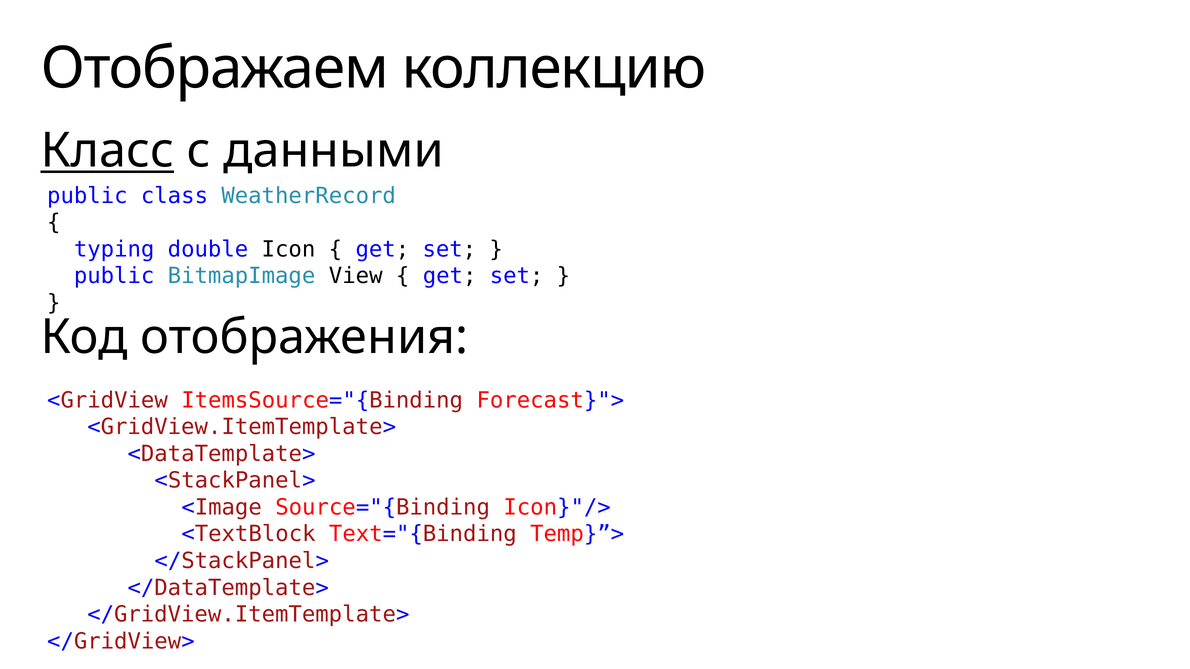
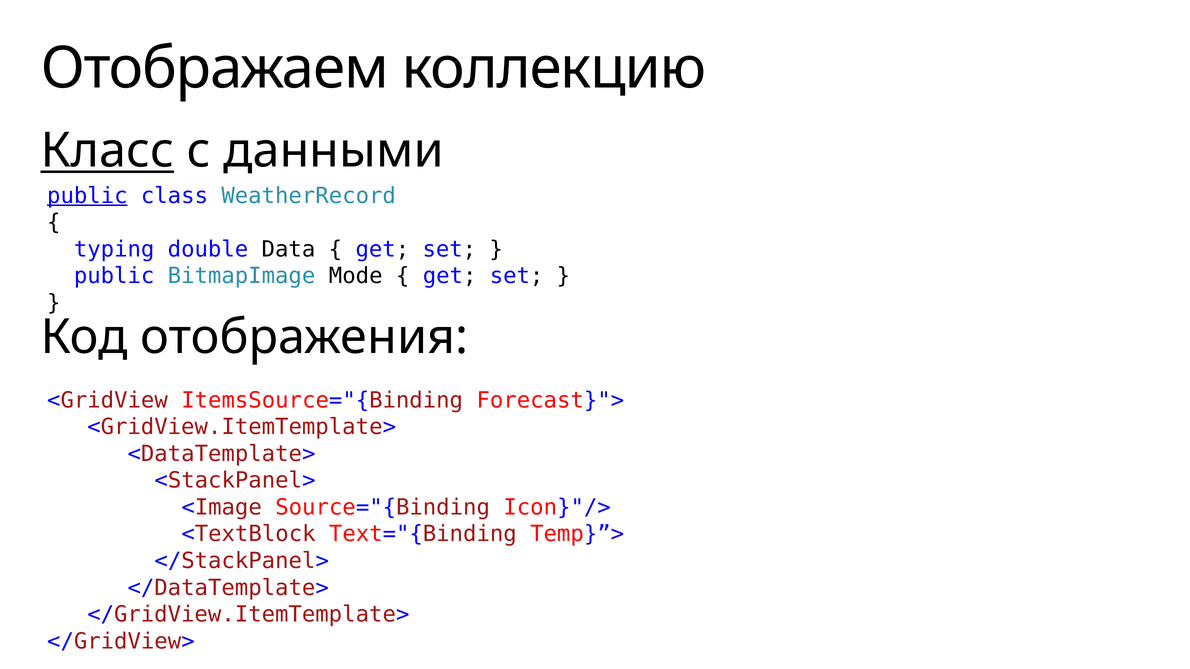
public at (87, 196) underline: none -> present
Icon: Icon -> Data
View: View -> Mode
